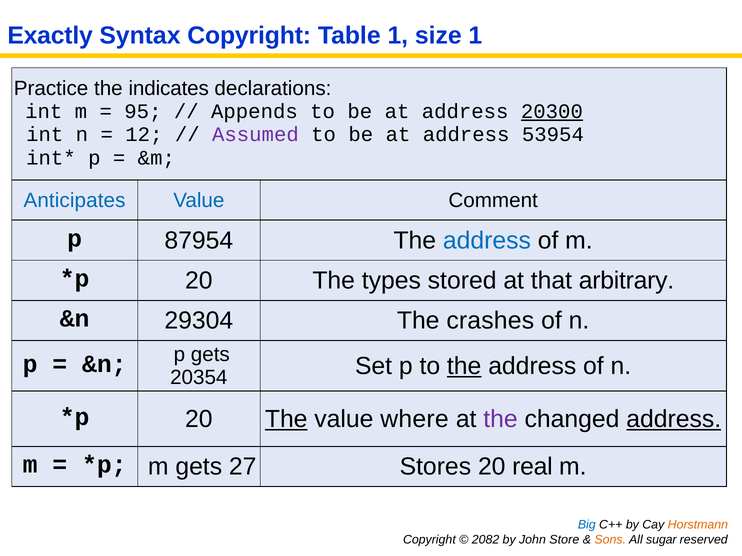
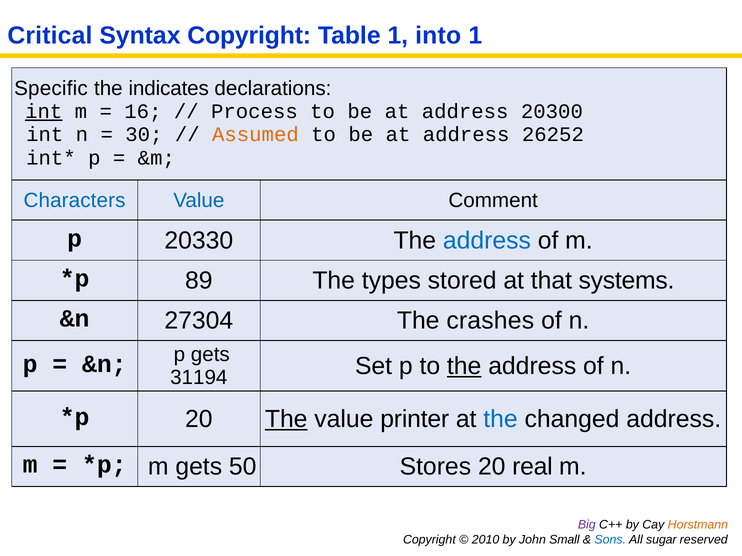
Exactly: Exactly -> Critical
size: size -> into
Practice: Practice -> Specific
int at (44, 111) underline: none -> present
95: 95 -> 16
Appends: Appends -> Process
20300 underline: present -> none
12: 12 -> 30
Assumed colour: purple -> orange
53954: 53954 -> 26252
Anticipates: Anticipates -> Characters
87954: 87954 -> 20330
20 at (199, 281): 20 -> 89
arbitrary: arbitrary -> systems
29304: 29304 -> 27304
20354: 20354 -> 31194
where: where -> printer
the at (501, 419) colour: purple -> blue
address at (674, 419) underline: present -> none
27: 27 -> 50
Big colour: blue -> purple
2082: 2082 -> 2010
Store: Store -> Small
Sons colour: orange -> blue
